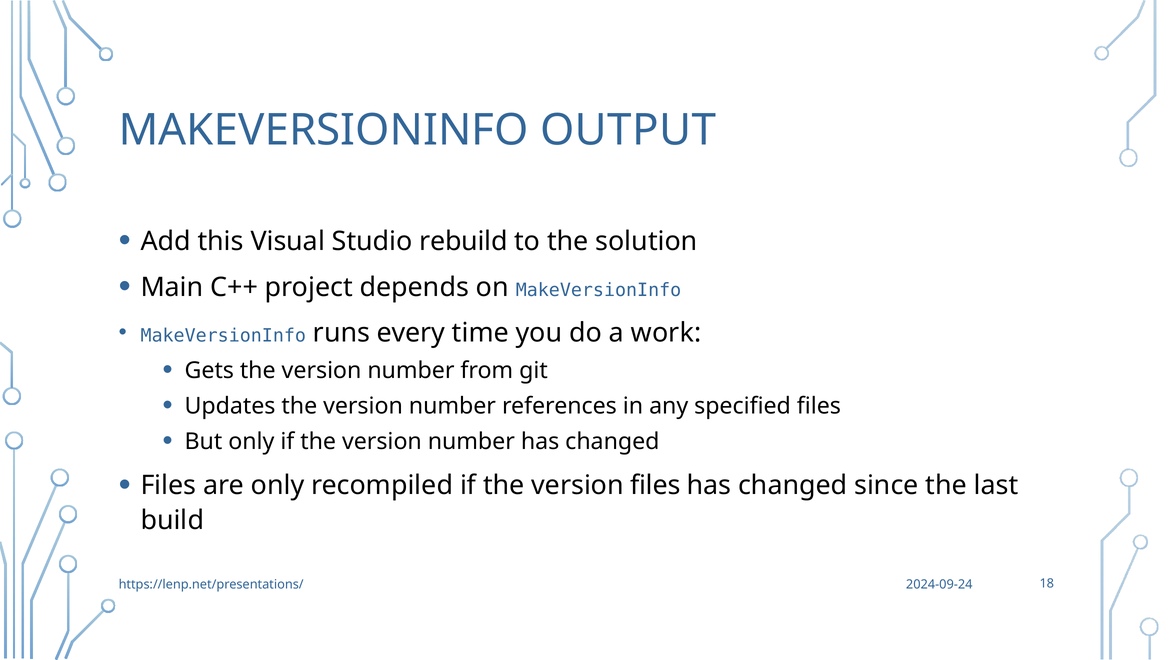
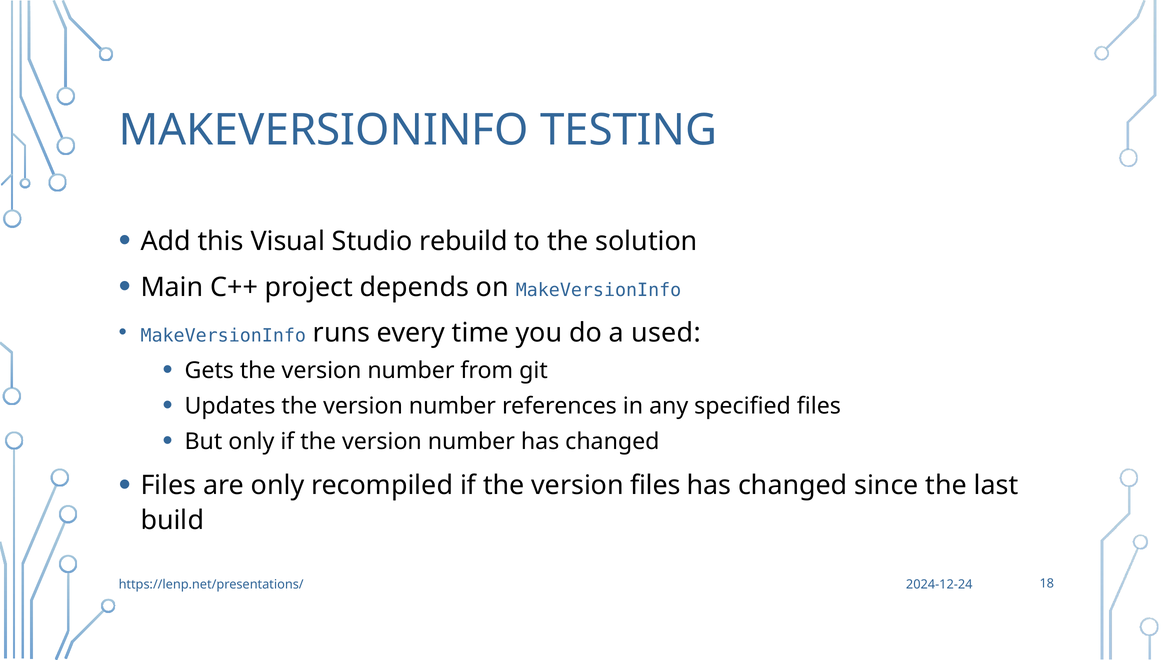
OUTPUT: OUTPUT -> TESTING
work: work -> used
2024-09-24: 2024-09-24 -> 2024-12-24
